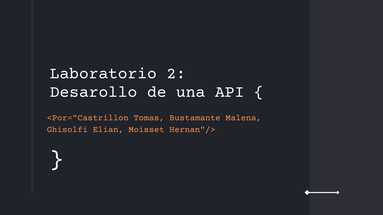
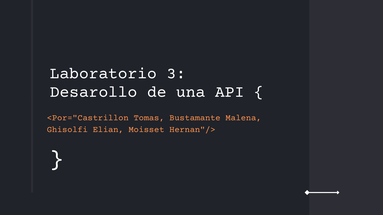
2: 2 -> 3
